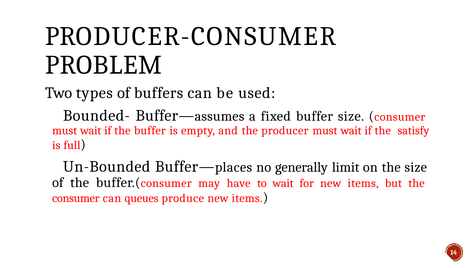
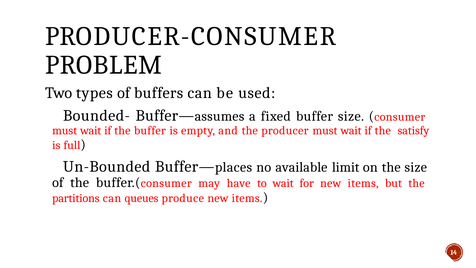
generally: generally -> available
consumer at (76, 198): consumer -> partitions
